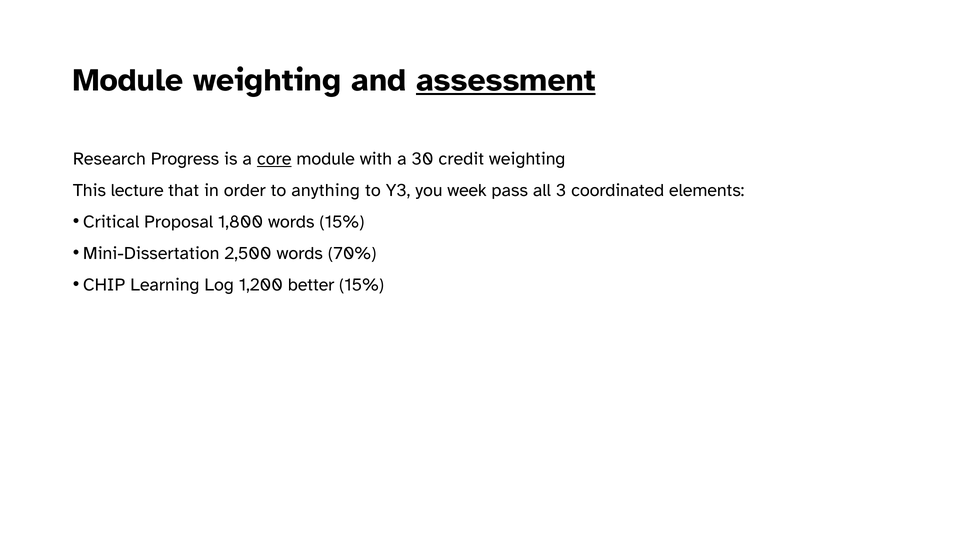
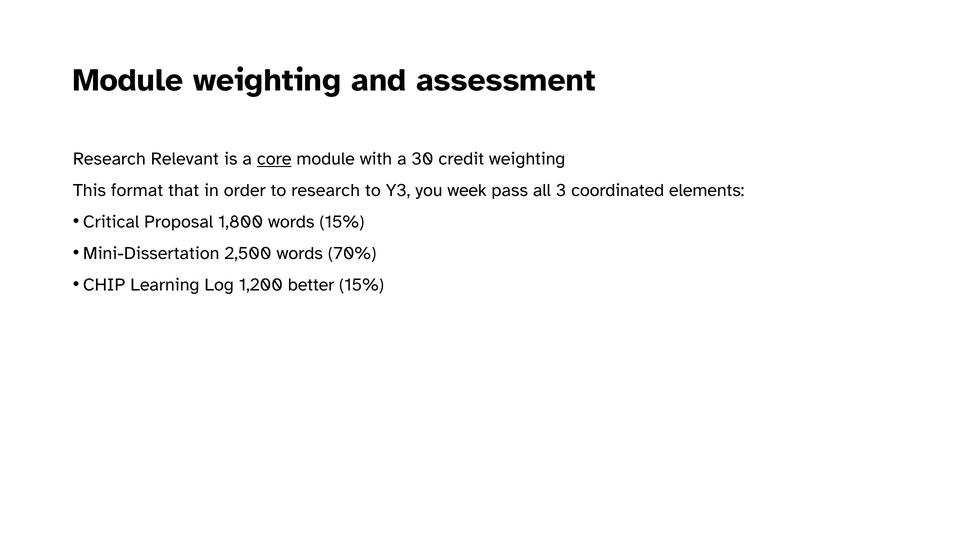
assessment underline: present -> none
Progress: Progress -> Relevant
lecture: lecture -> format
to anything: anything -> research
